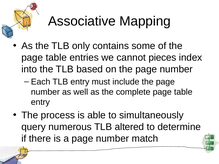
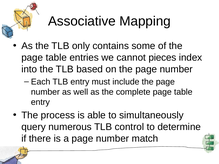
altered: altered -> control
